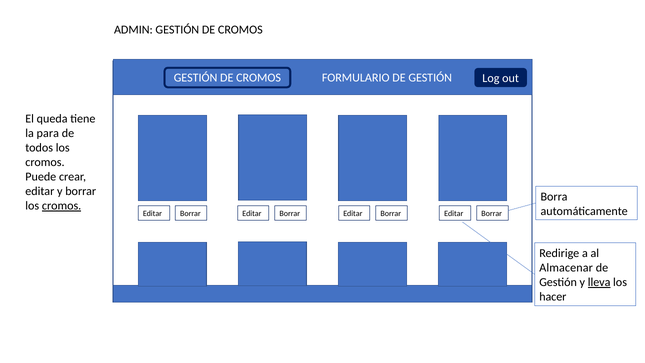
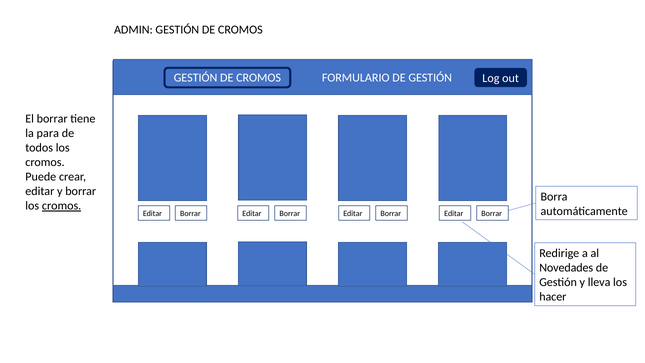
El queda: queda -> borrar
Almacenar: Almacenar -> Novedades
lleva underline: present -> none
